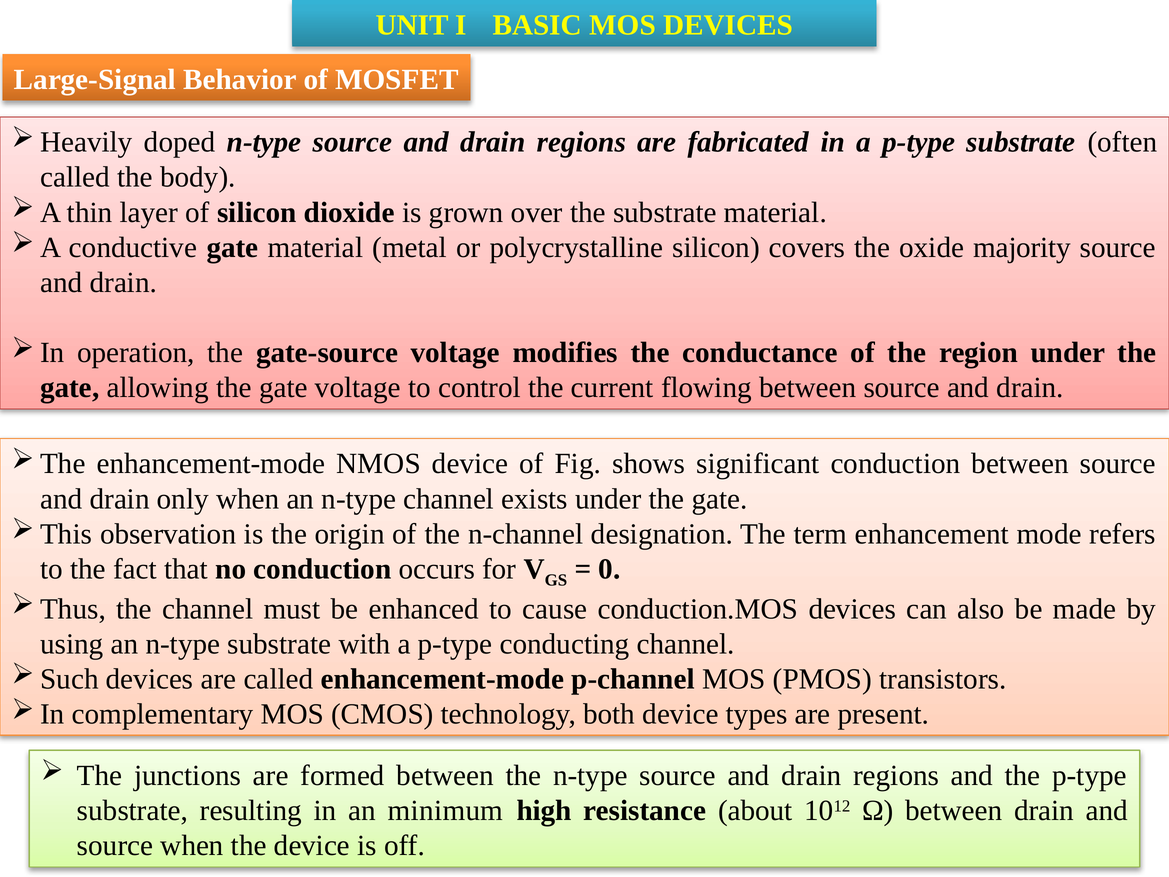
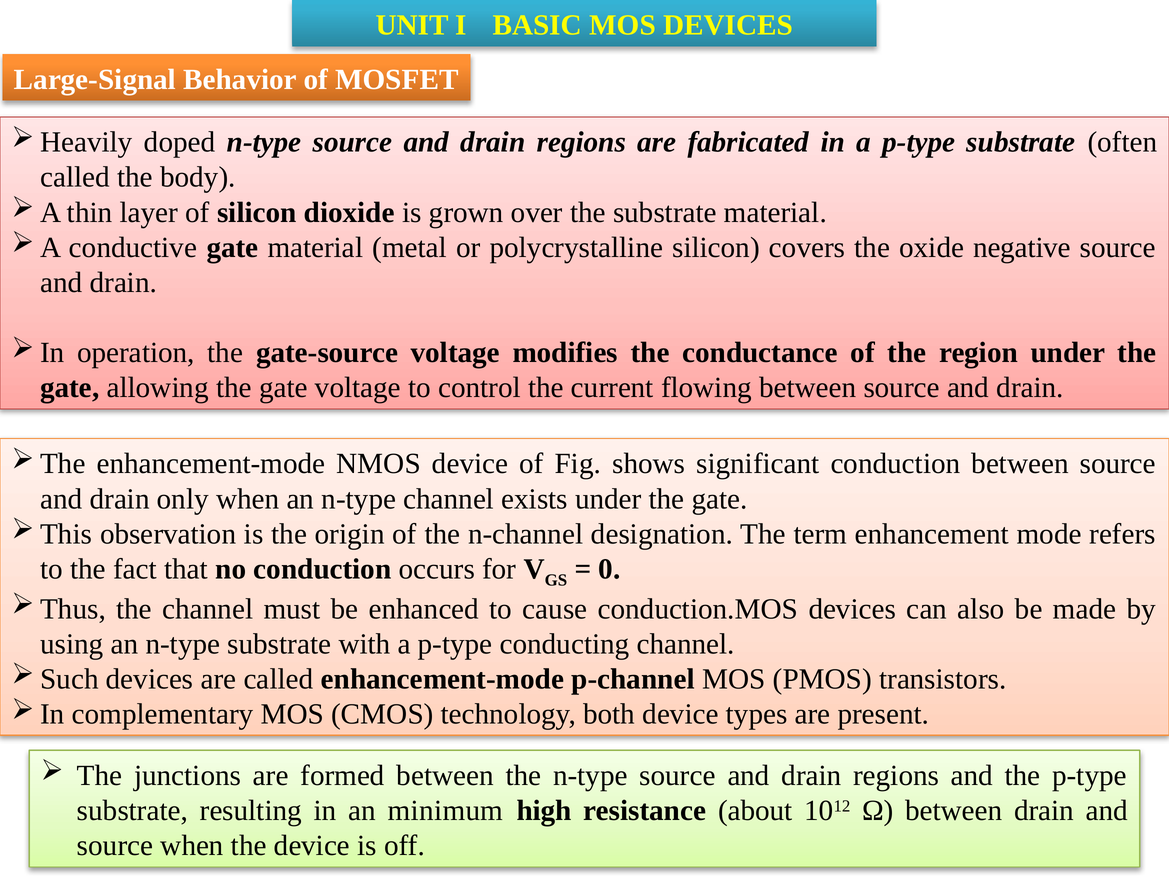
majority: majority -> negative
